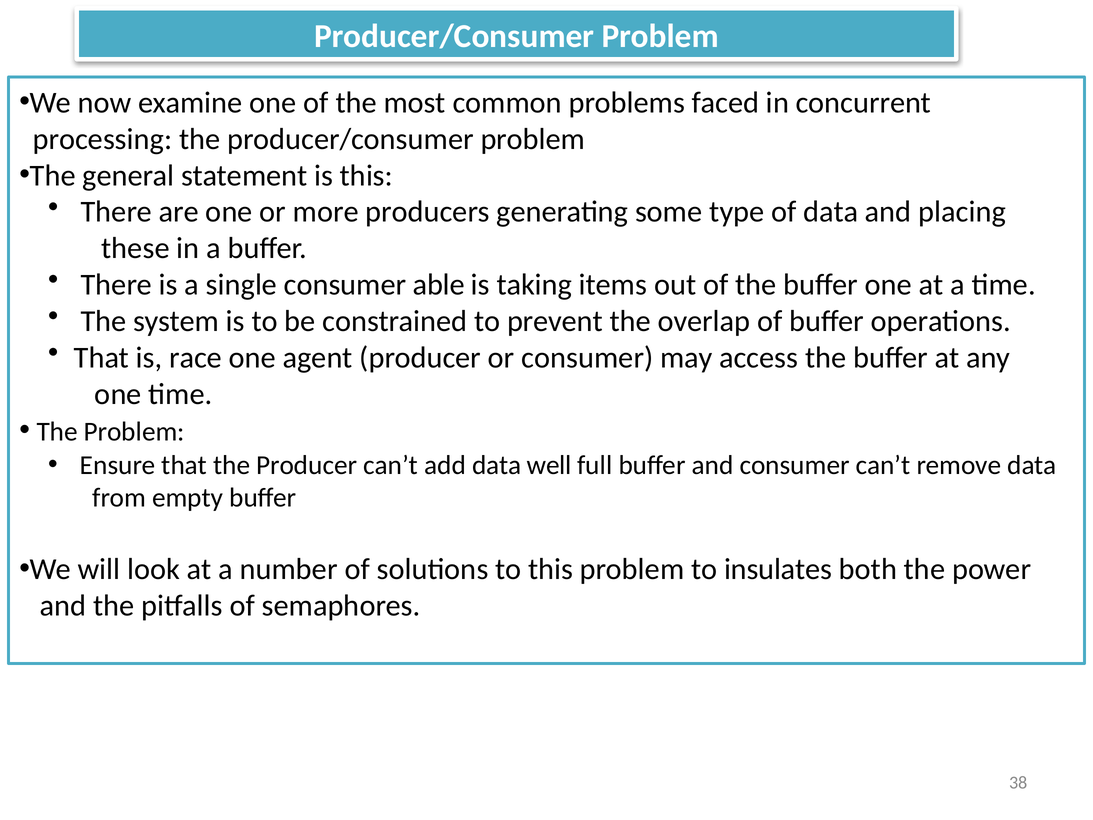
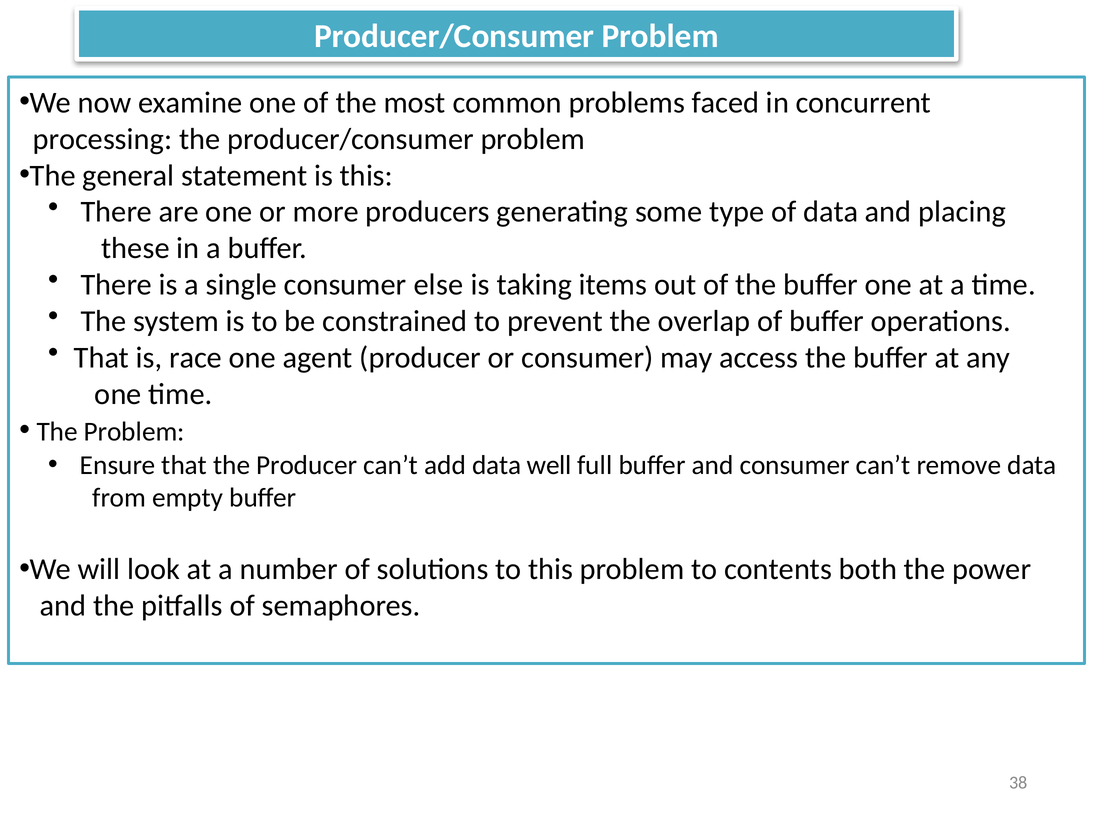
able: able -> else
insulates: insulates -> contents
